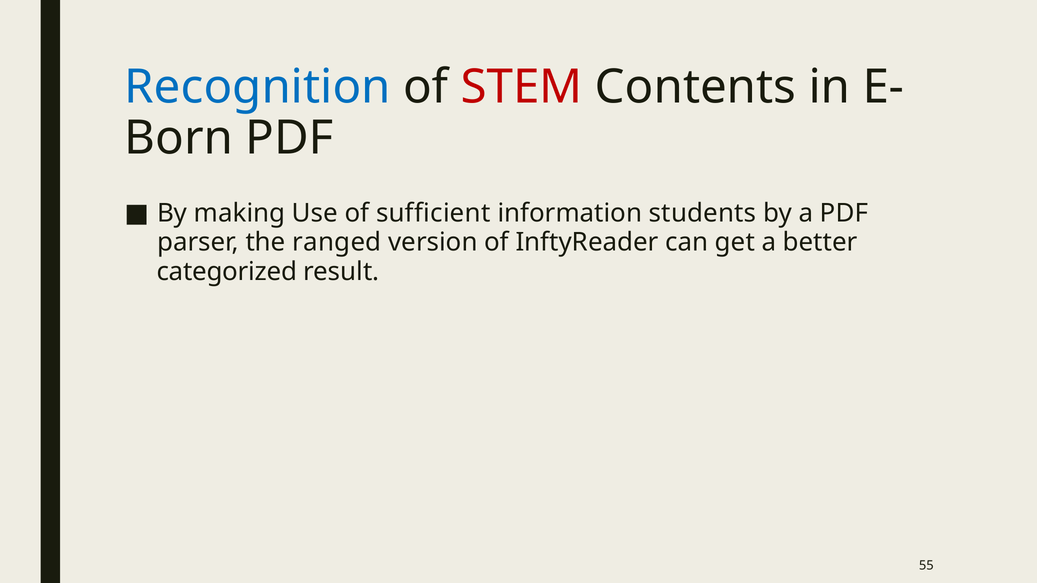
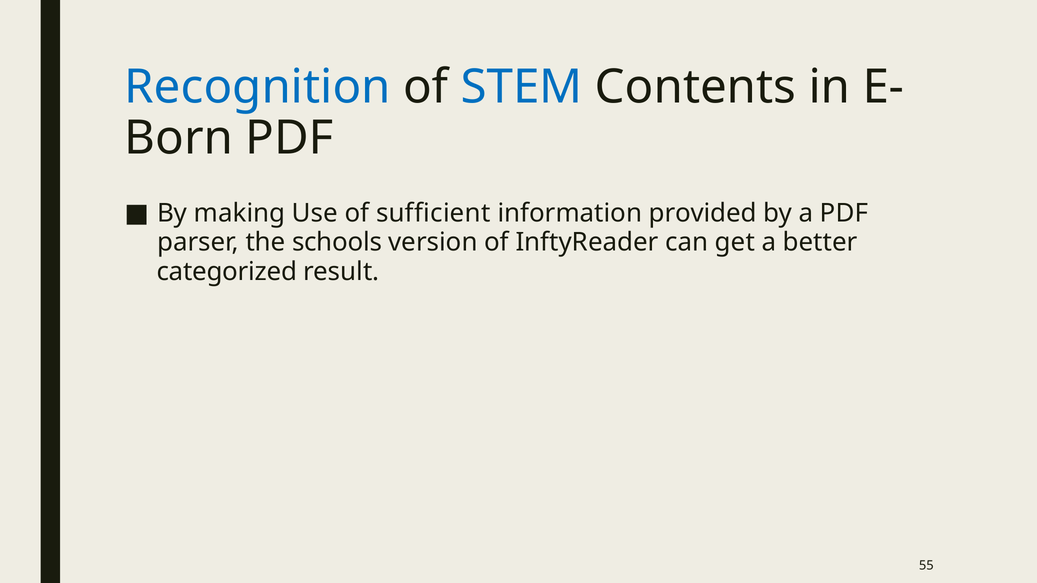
STEM colour: red -> blue
students: students -> provided
ranged: ranged -> schools
